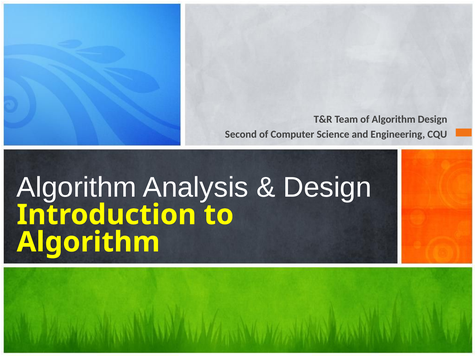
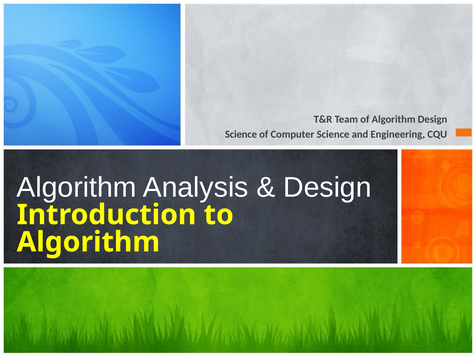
Second at (241, 134): Second -> Science
